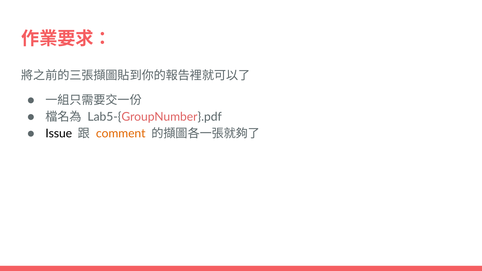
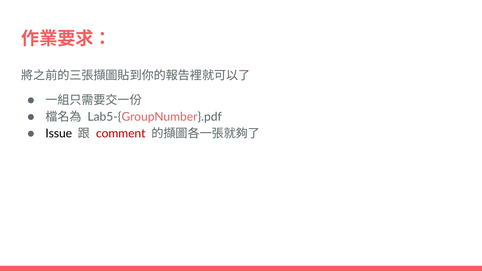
comment colour: orange -> red
